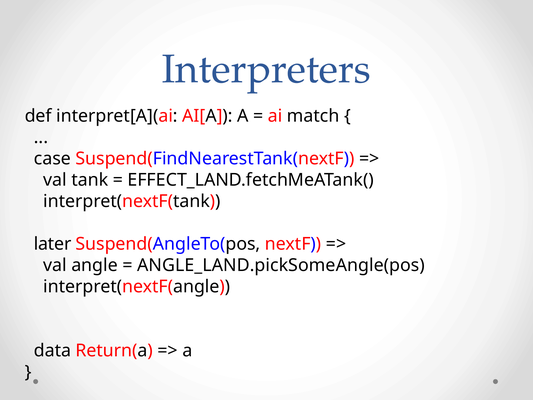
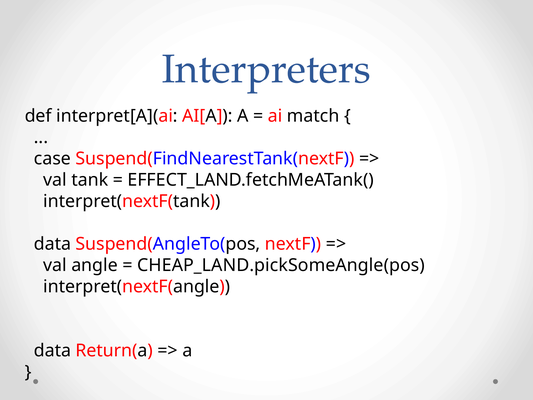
later at (53, 244): later -> data
ANGLE_LAND.pickSomeAngle(pos: ANGLE_LAND.pickSomeAngle(pos -> CHEAP_LAND.pickSomeAngle(pos
